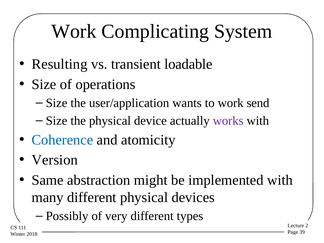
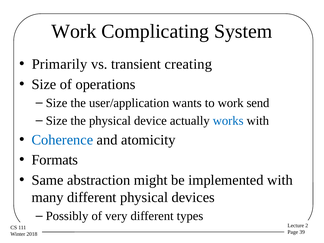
Resulting: Resulting -> Primarily
loadable: loadable -> creating
works colour: purple -> blue
Version: Version -> Formats
